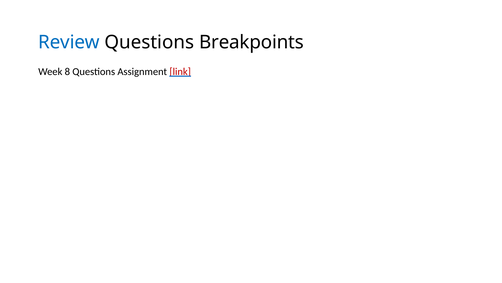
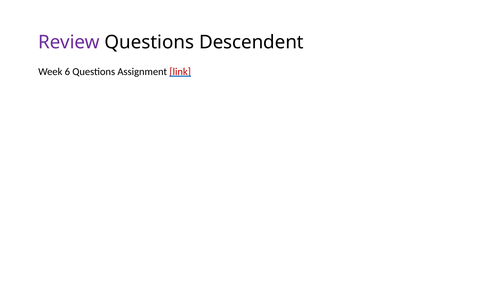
Review colour: blue -> purple
Breakpoints: Breakpoints -> Descendent
8: 8 -> 6
